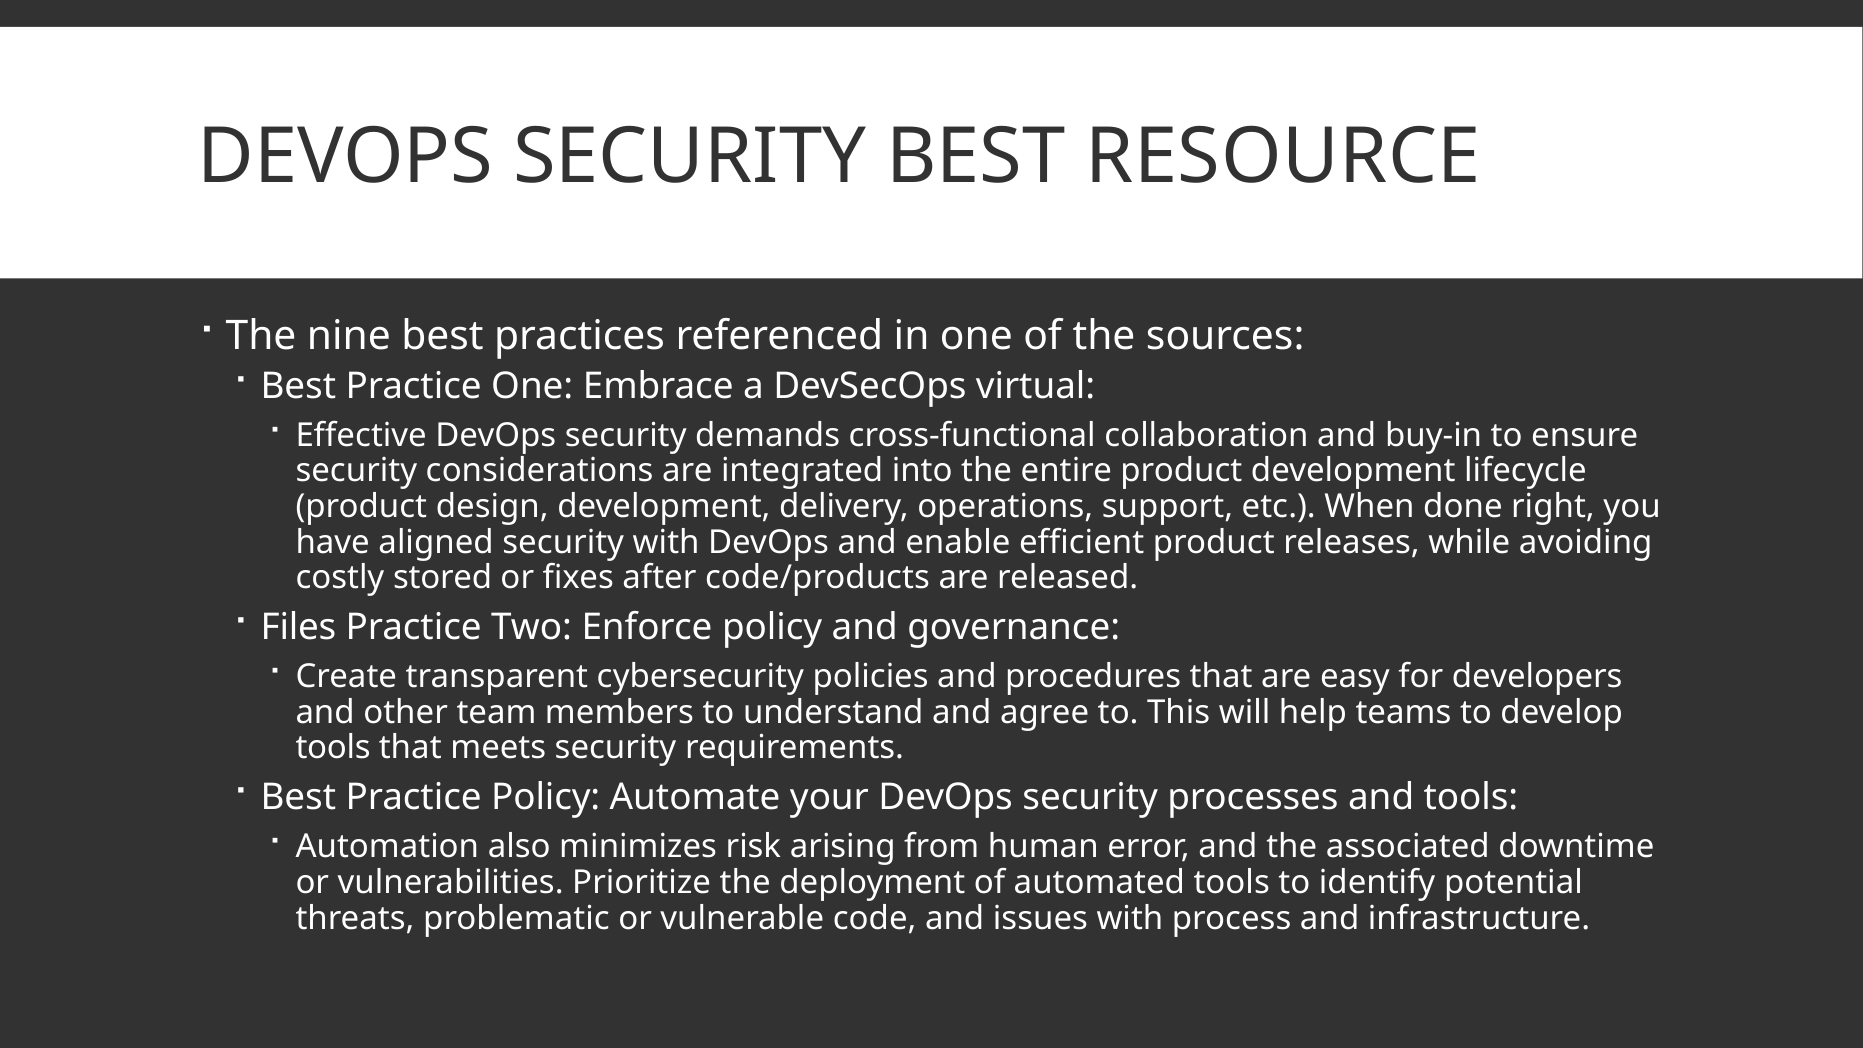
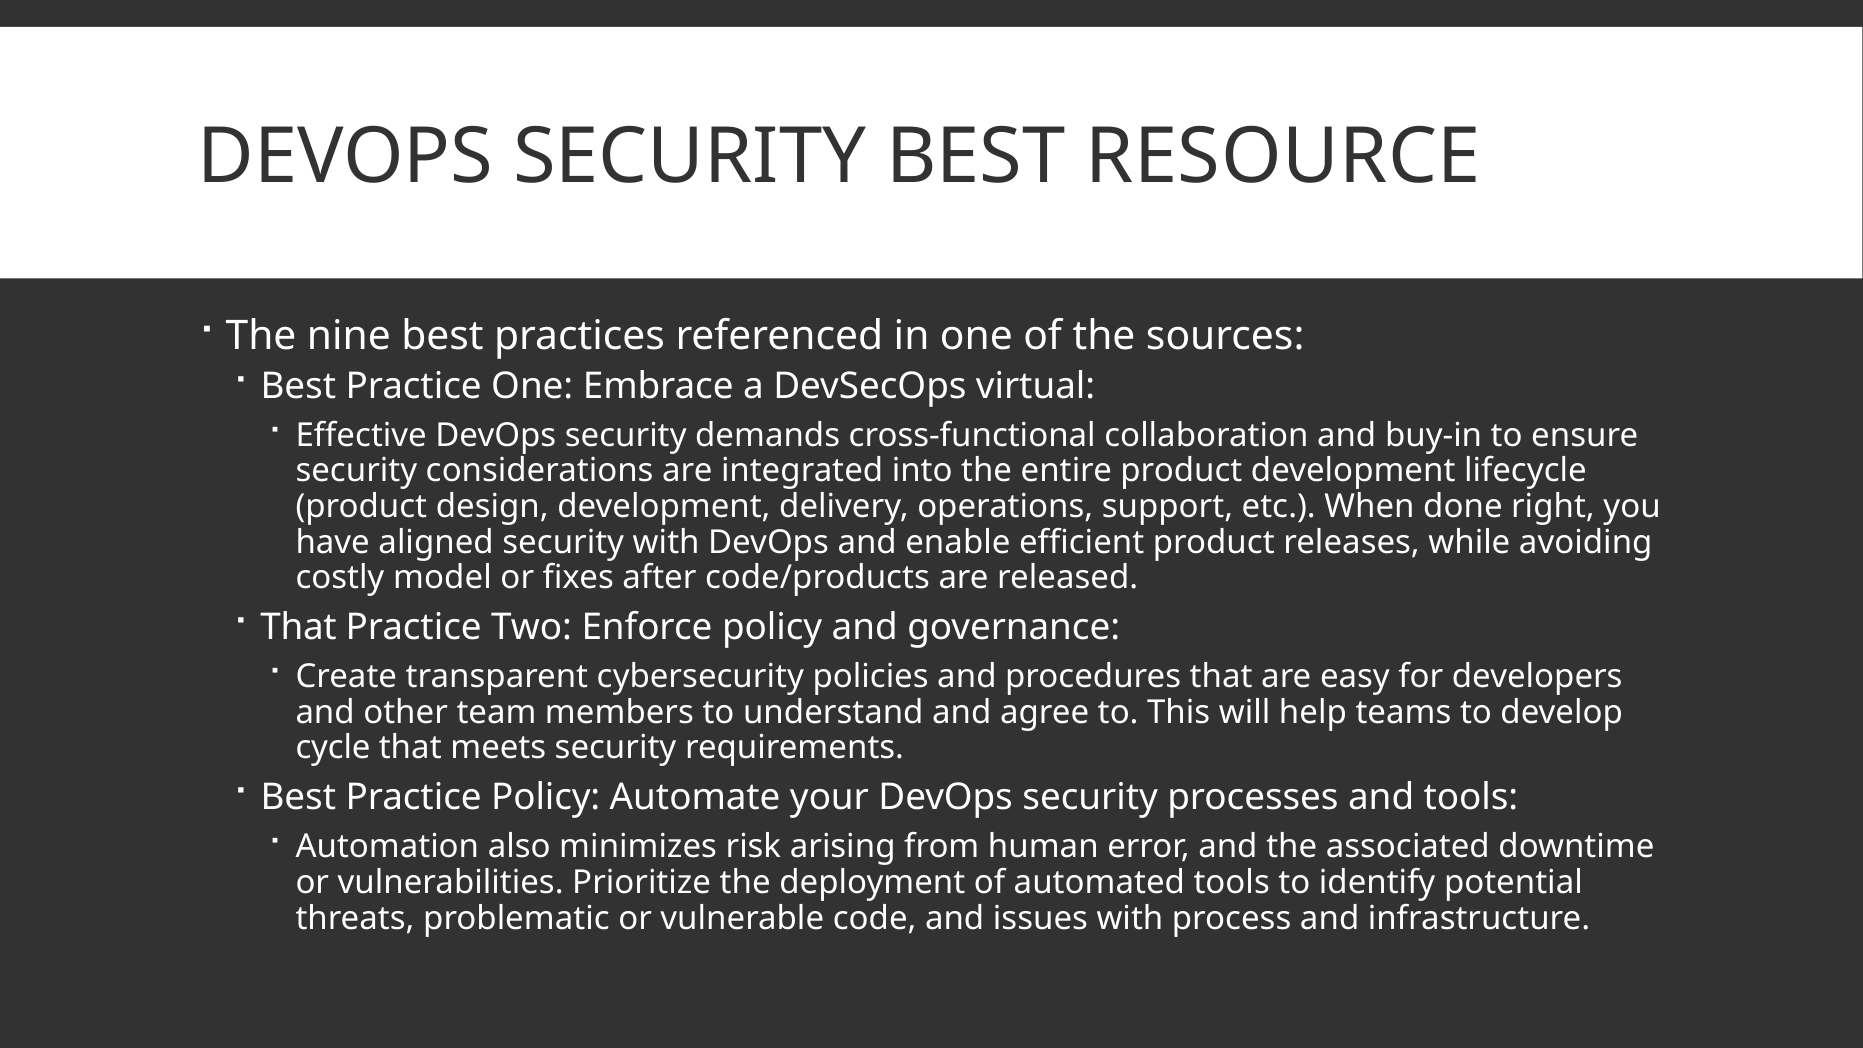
stored: stored -> model
Files at (298, 627): Files -> That
tools at (333, 748): tools -> cycle
